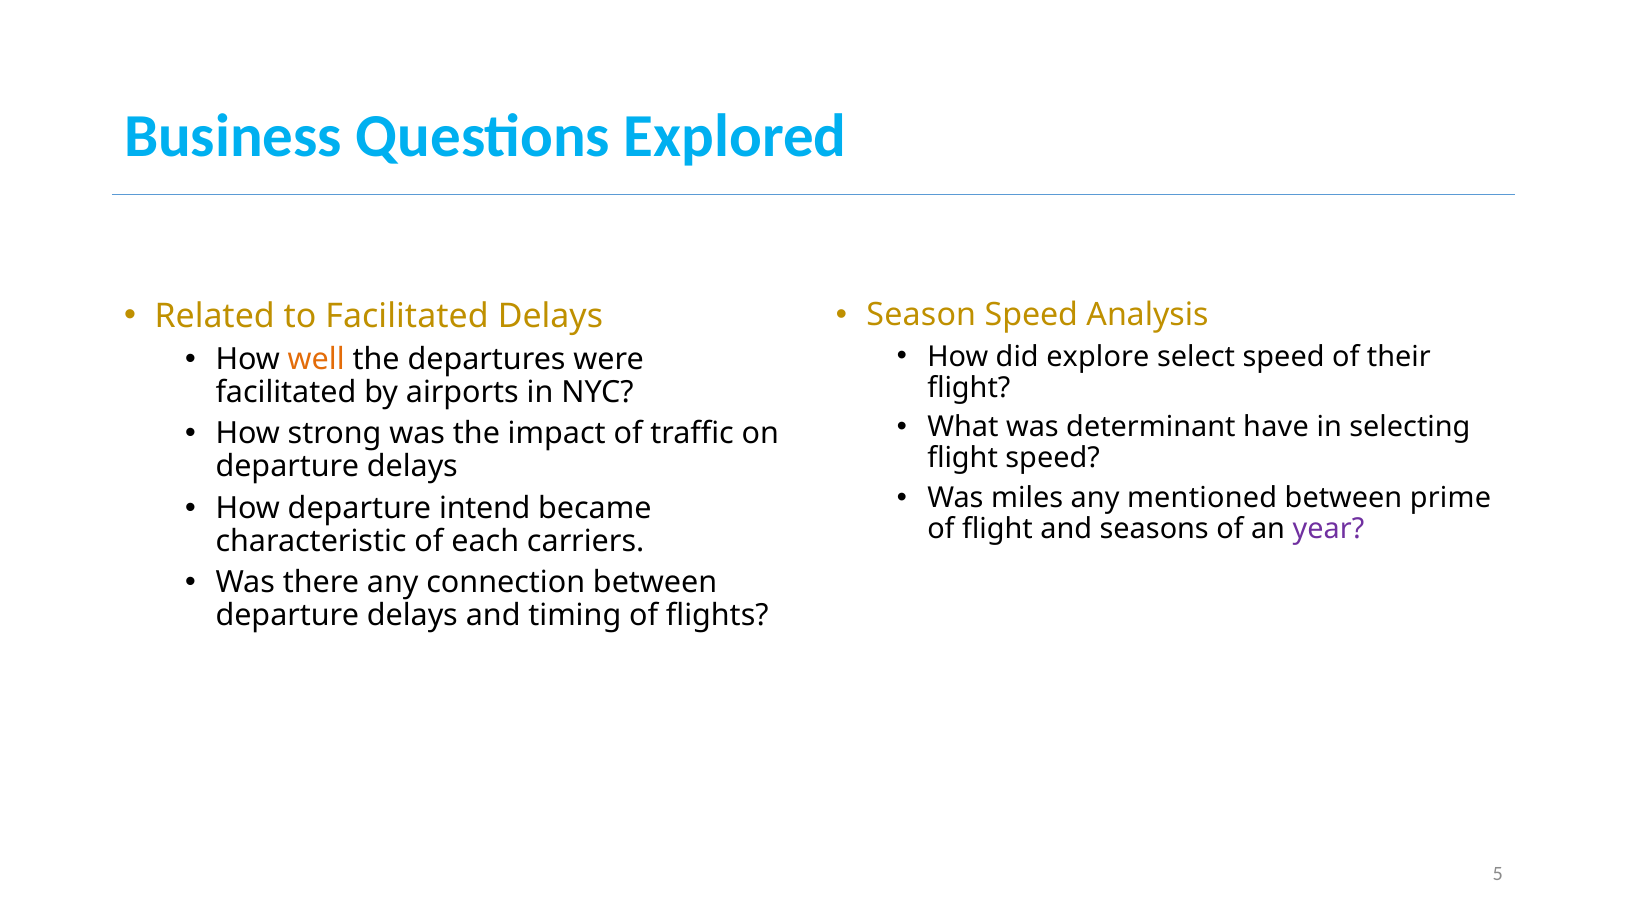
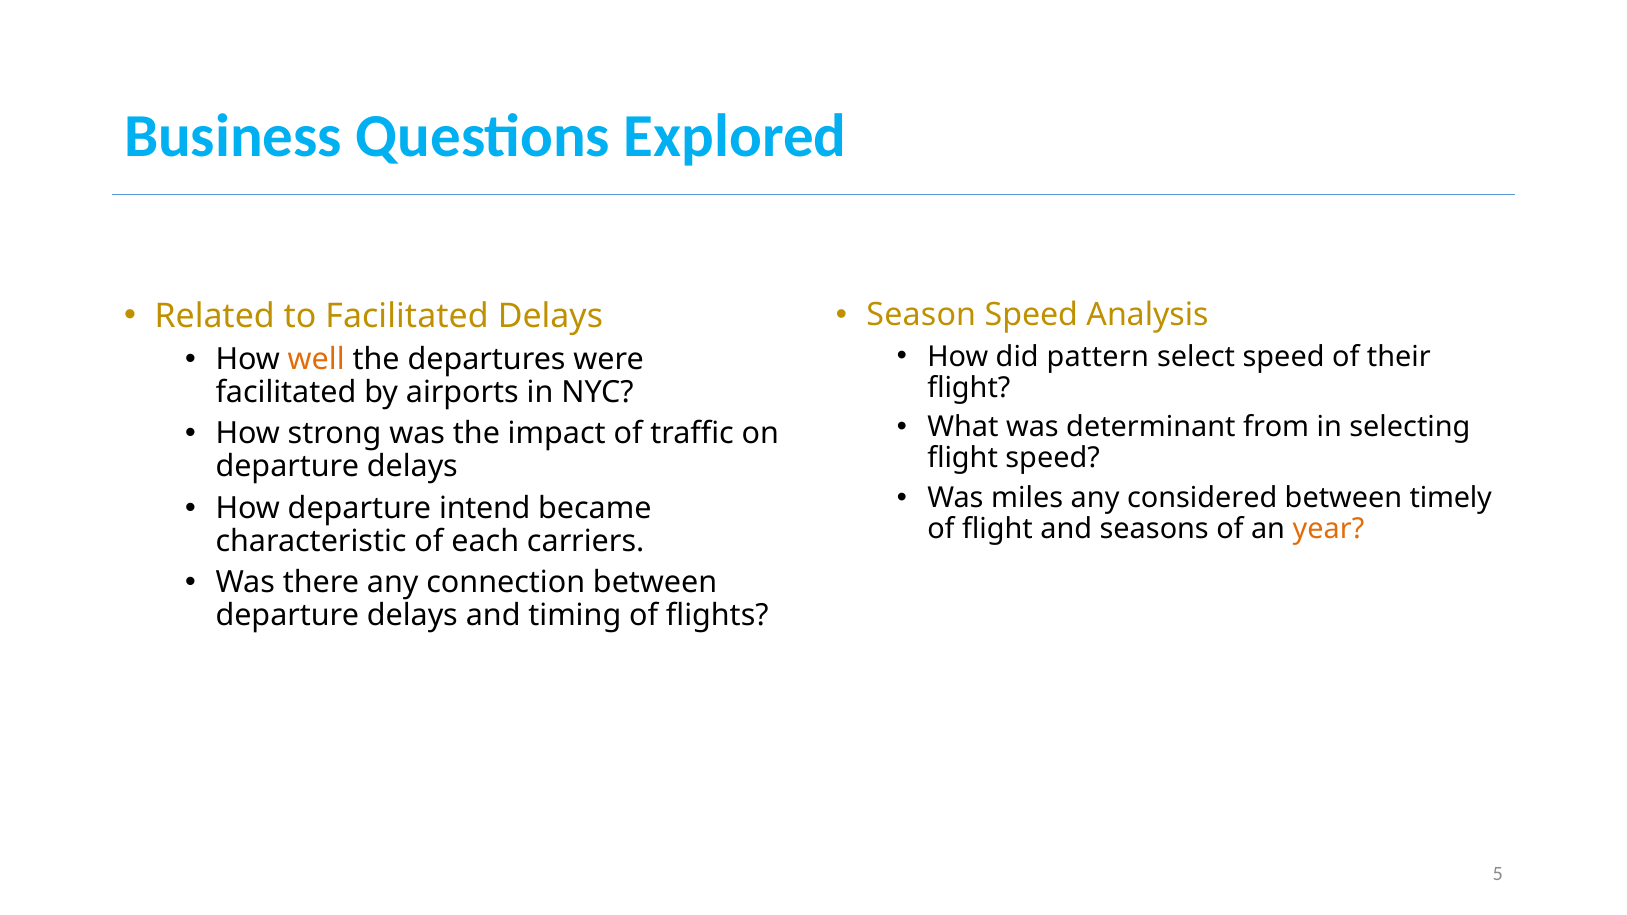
explore: explore -> pattern
have: have -> from
mentioned: mentioned -> considered
prime: prime -> timely
year colour: purple -> orange
